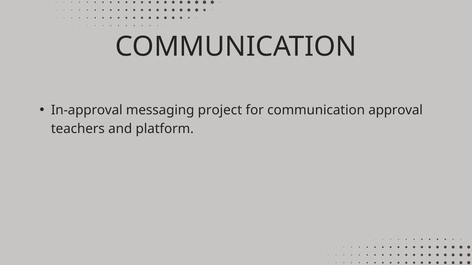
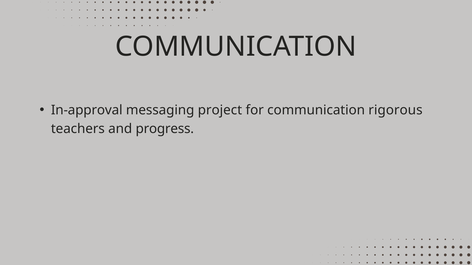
approval: approval -> rigorous
platform: platform -> progress
